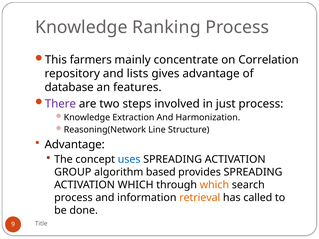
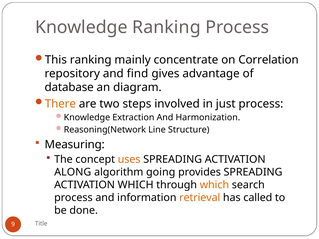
This farmers: farmers -> ranking
lists: lists -> find
features: features -> diagram
There colour: purple -> orange
Advantage at (75, 145): Advantage -> Measuring
uses colour: blue -> orange
GROUP: GROUP -> ALONG
based: based -> going
